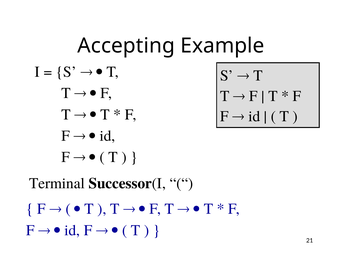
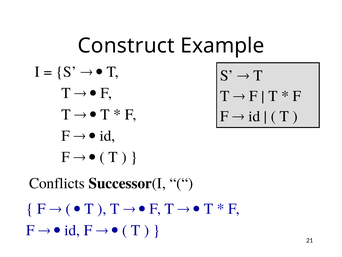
Accepting: Accepting -> Construct
Terminal: Terminal -> Conflicts
